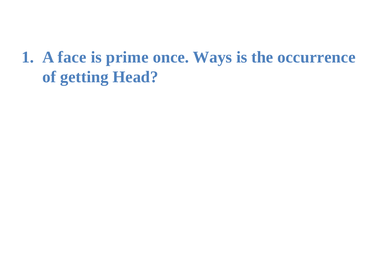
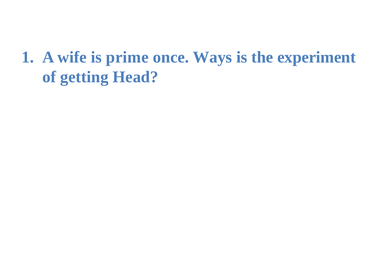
face: face -> wife
occurrence: occurrence -> experiment
